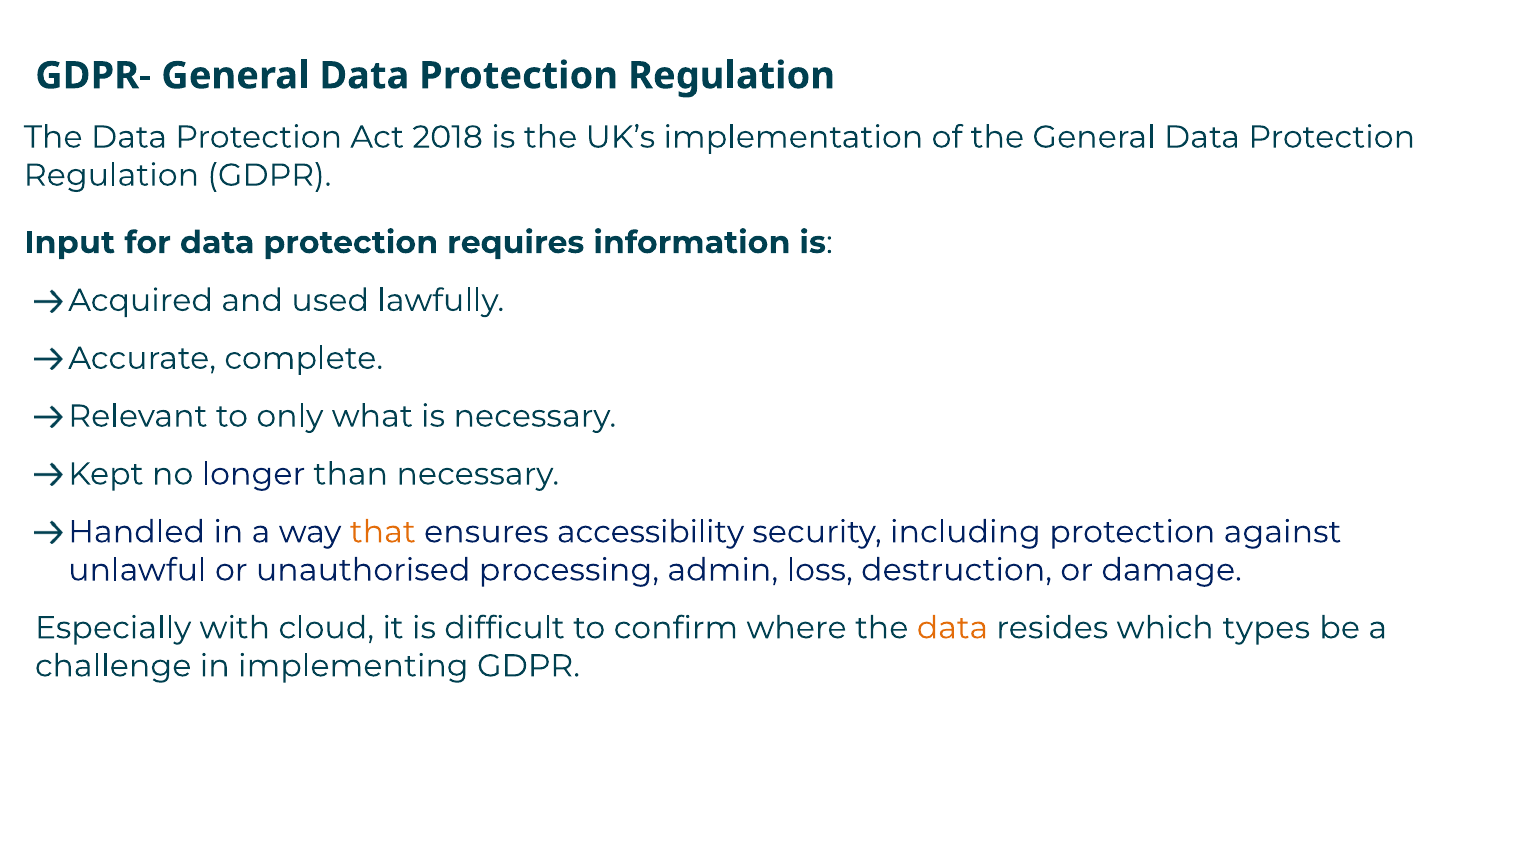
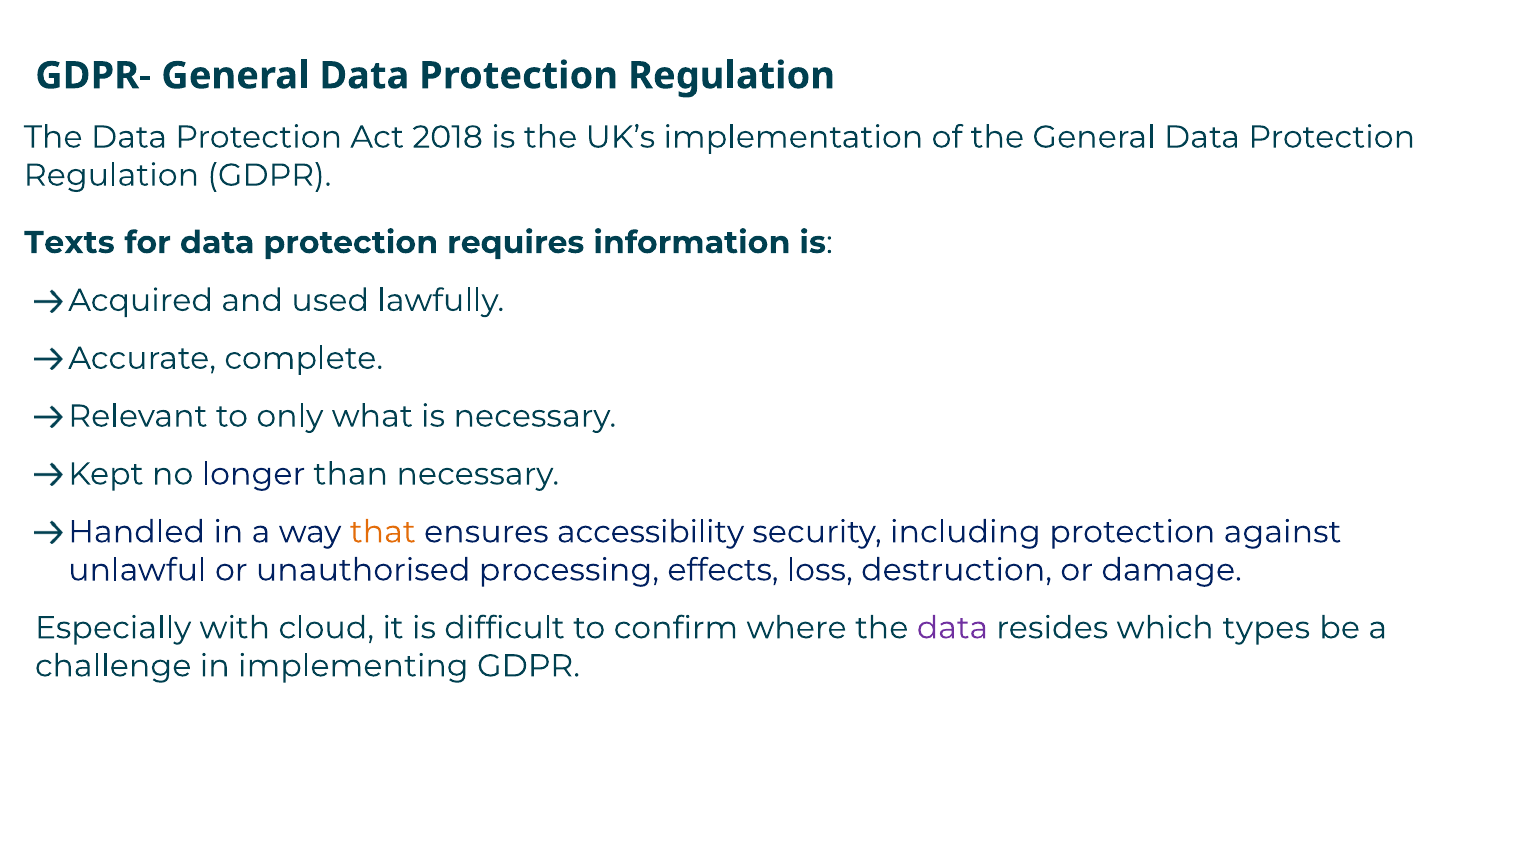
Input: Input -> Texts
admin: admin -> effects
data at (953, 628) colour: orange -> purple
